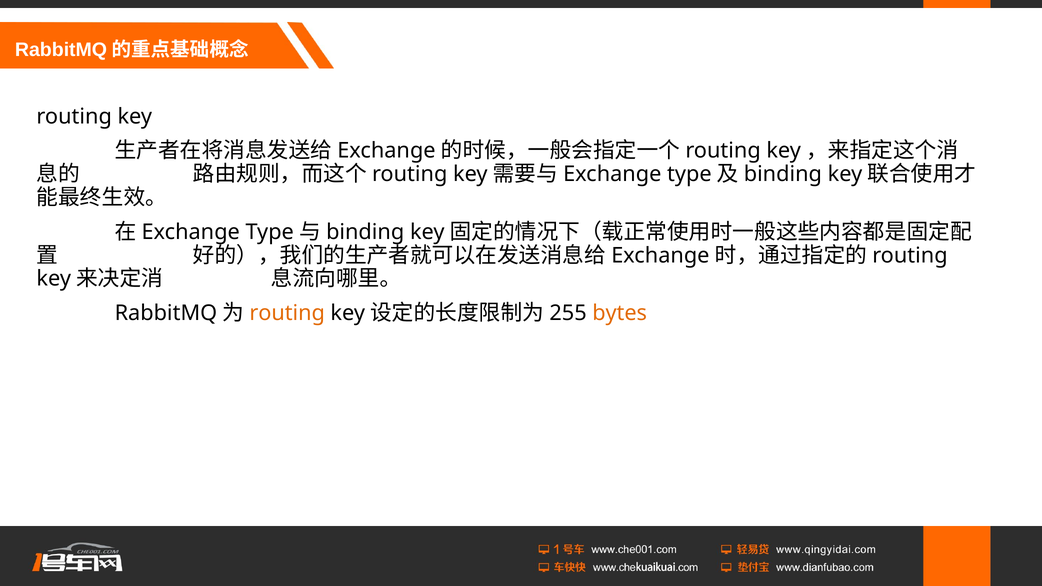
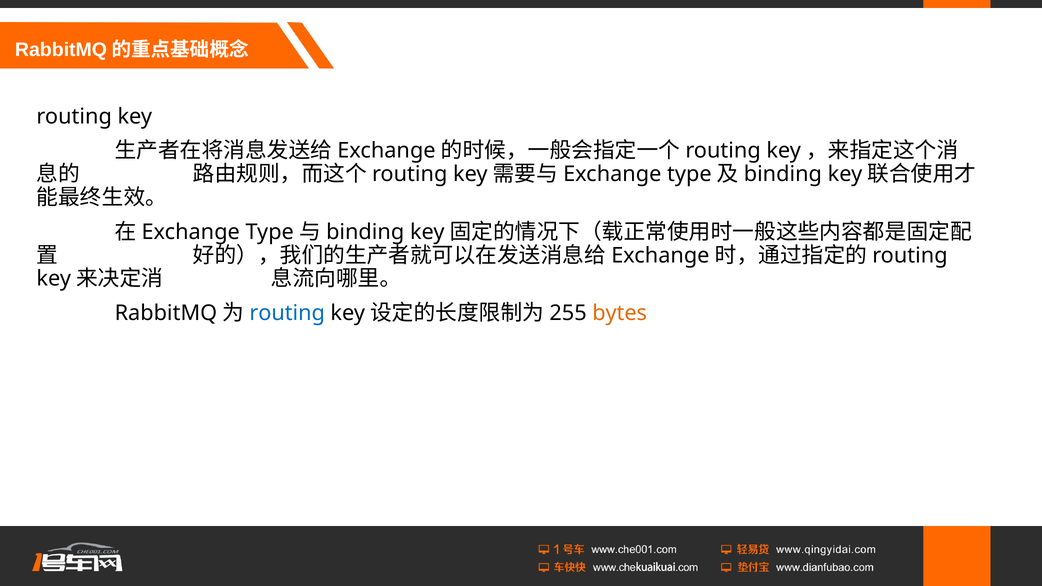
routing at (287, 313) colour: orange -> blue
